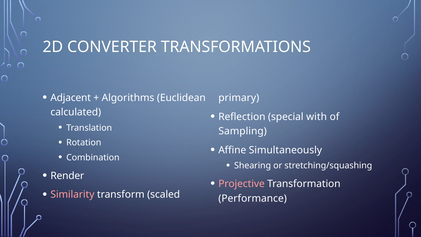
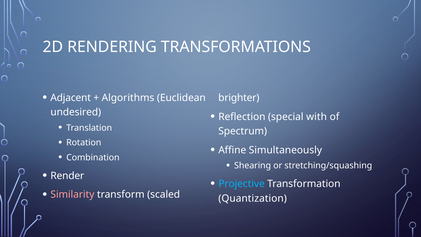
CONVERTER: CONVERTER -> RENDERING
primary: primary -> brighter
calculated: calculated -> undesired
Sampling: Sampling -> Spectrum
Projective colour: pink -> light blue
Performance: Performance -> Quantization
